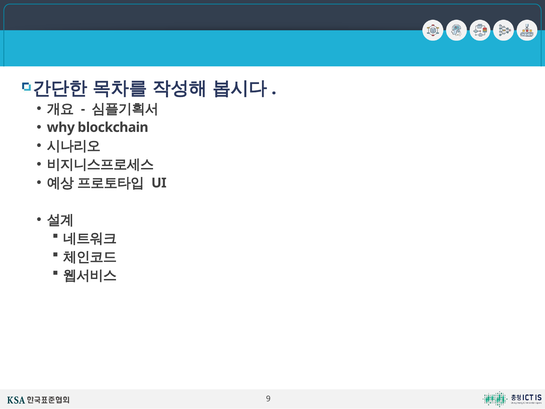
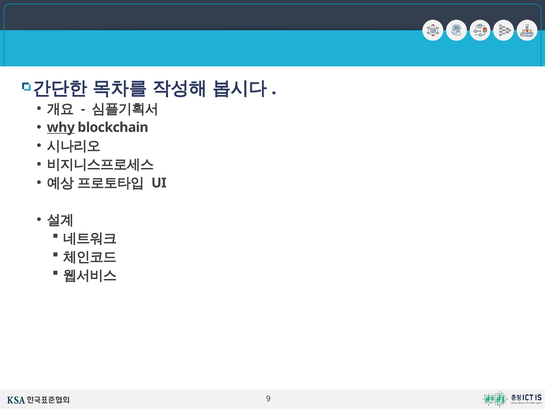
why underline: none -> present
